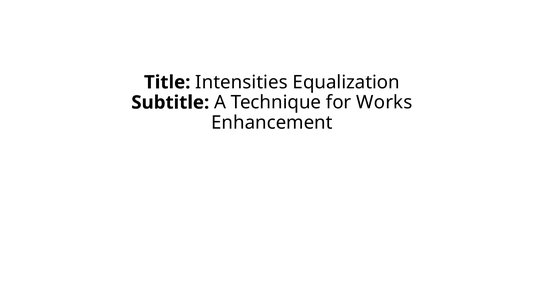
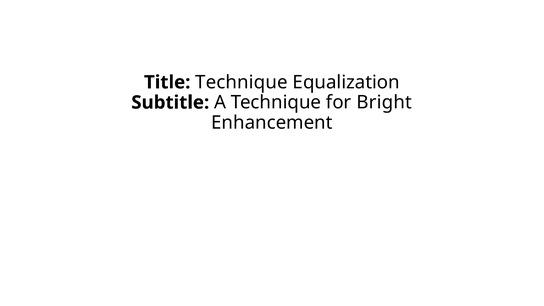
Title Intensities: Intensities -> Technique
Works: Works -> Bright
